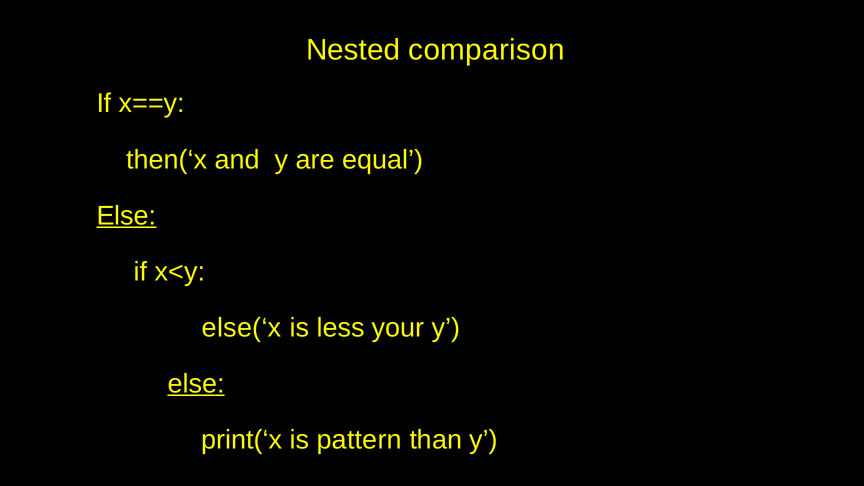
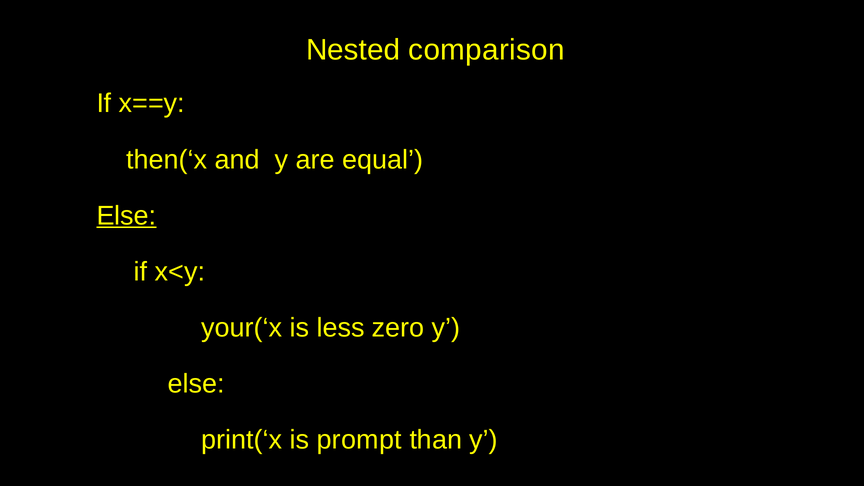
else(‘x: else(‘x -> your(‘x
your: your -> zero
else at (196, 384) underline: present -> none
pattern: pattern -> prompt
